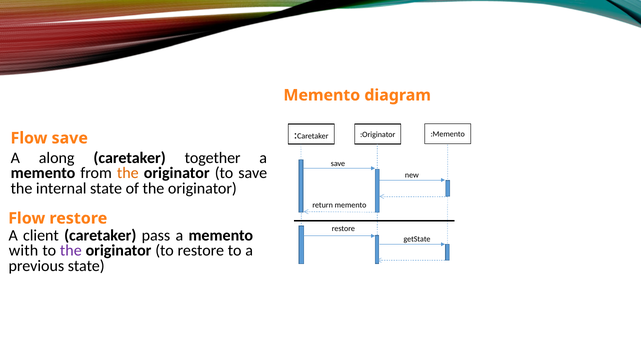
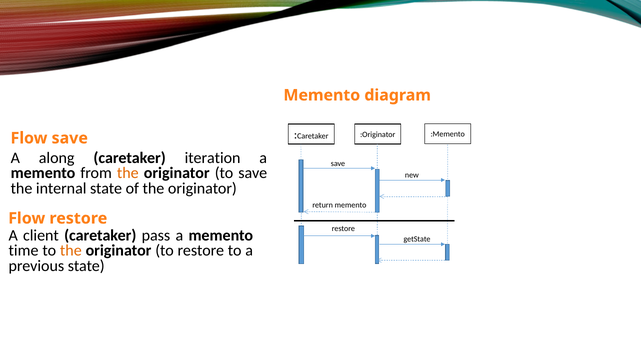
together: together -> iteration
with: with -> time
the at (71, 251) colour: purple -> orange
